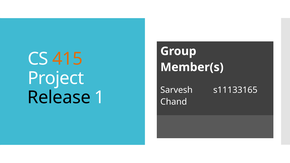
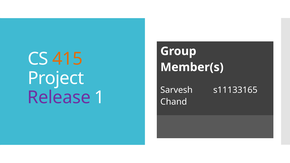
Release colour: black -> purple
